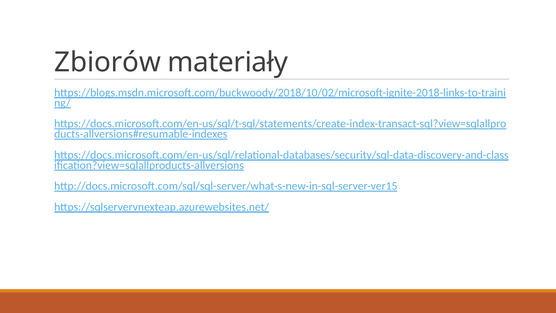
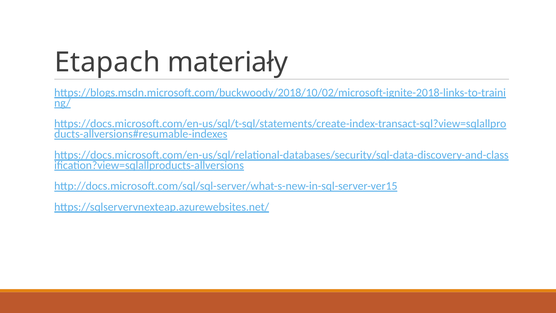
Zbiorów: Zbiorów -> Etapach
